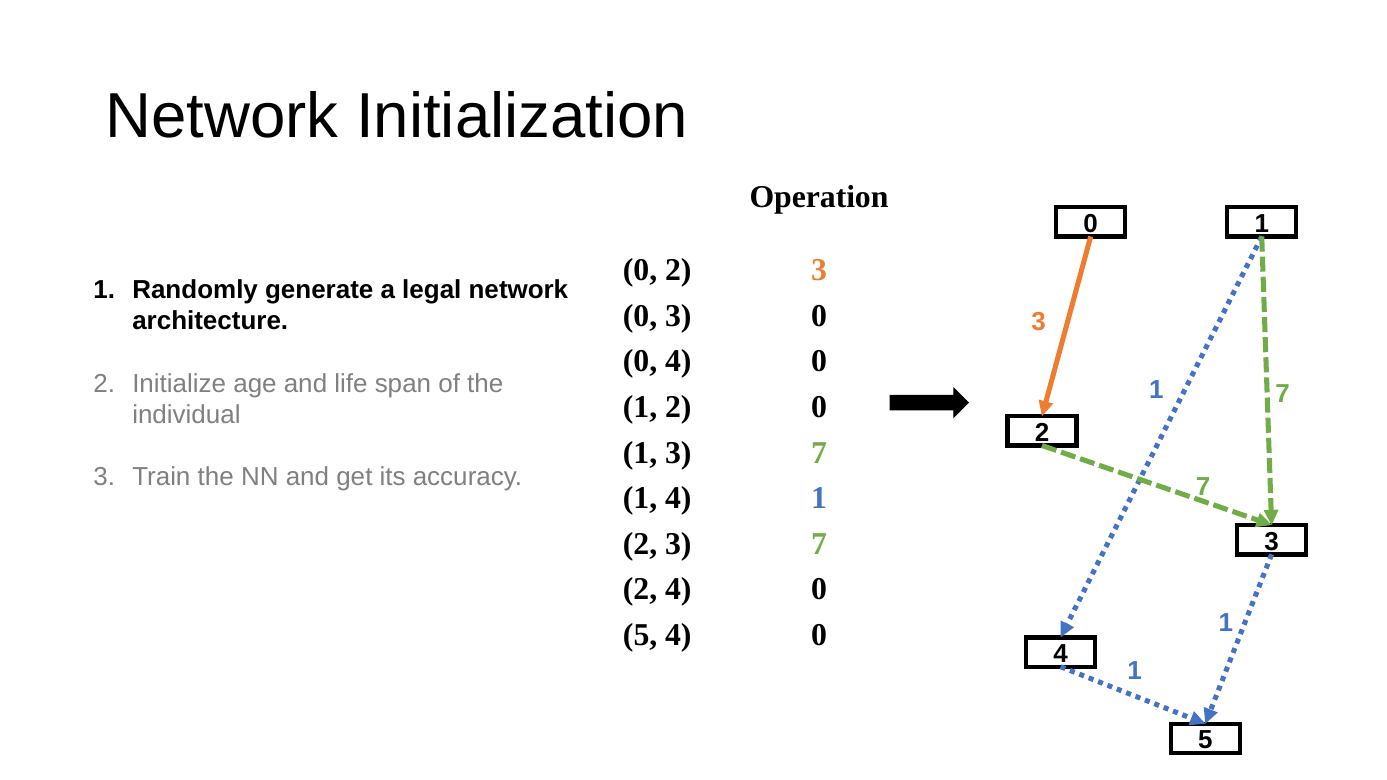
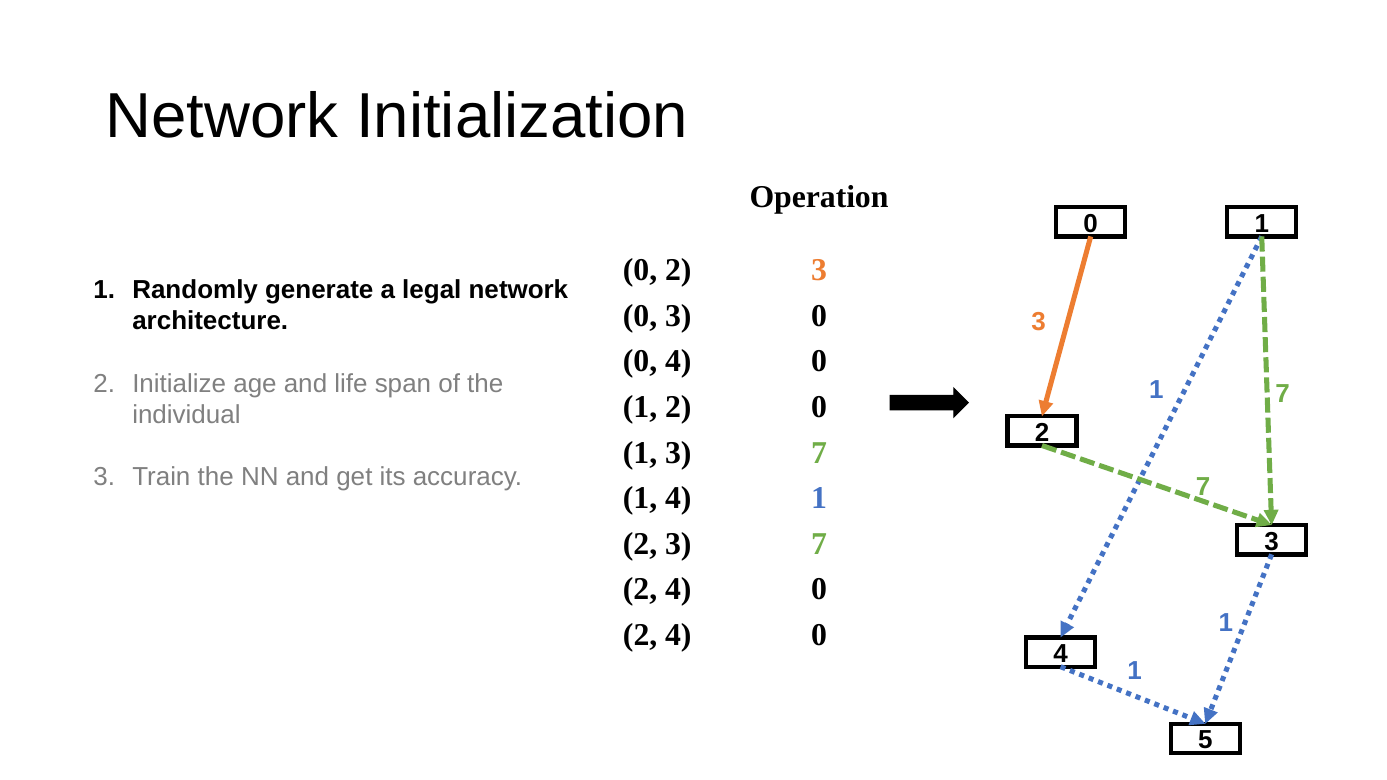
5 at (640, 635): 5 -> 2
